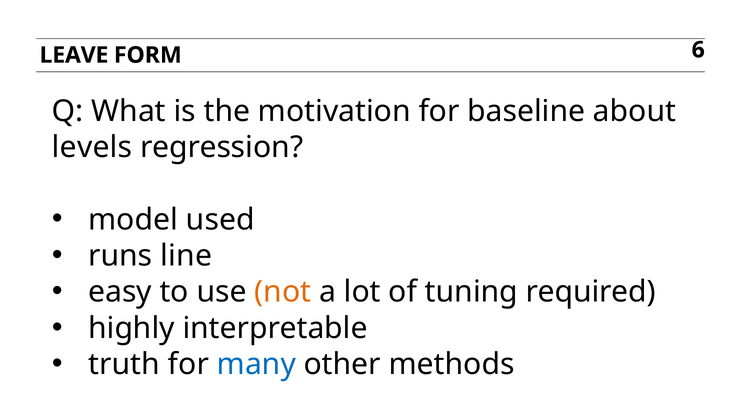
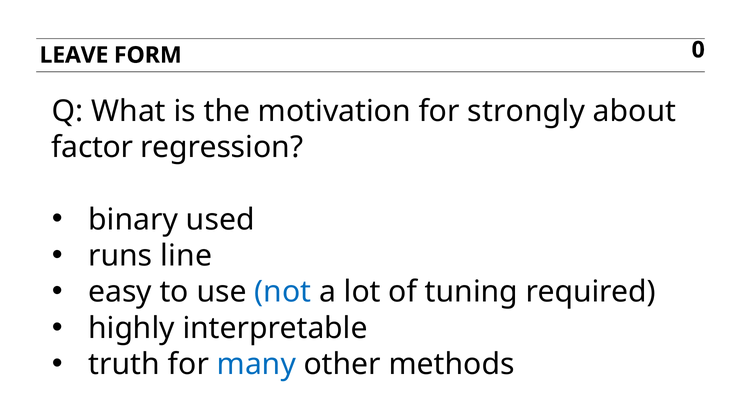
6: 6 -> 0
baseline: baseline -> strongly
levels: levels -> factor
model: model -> binary
not colour: orange -> blue
